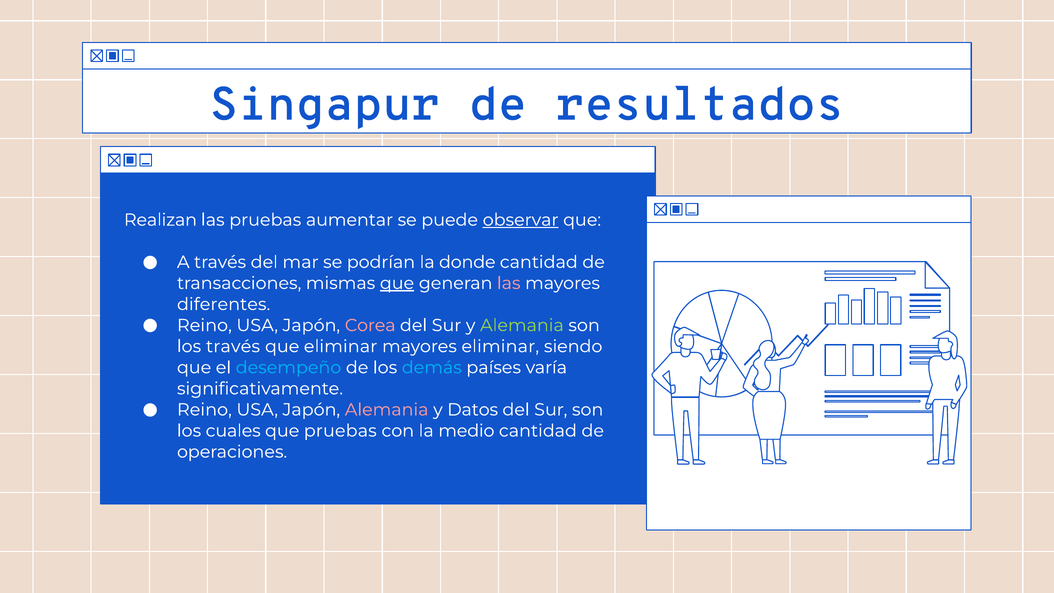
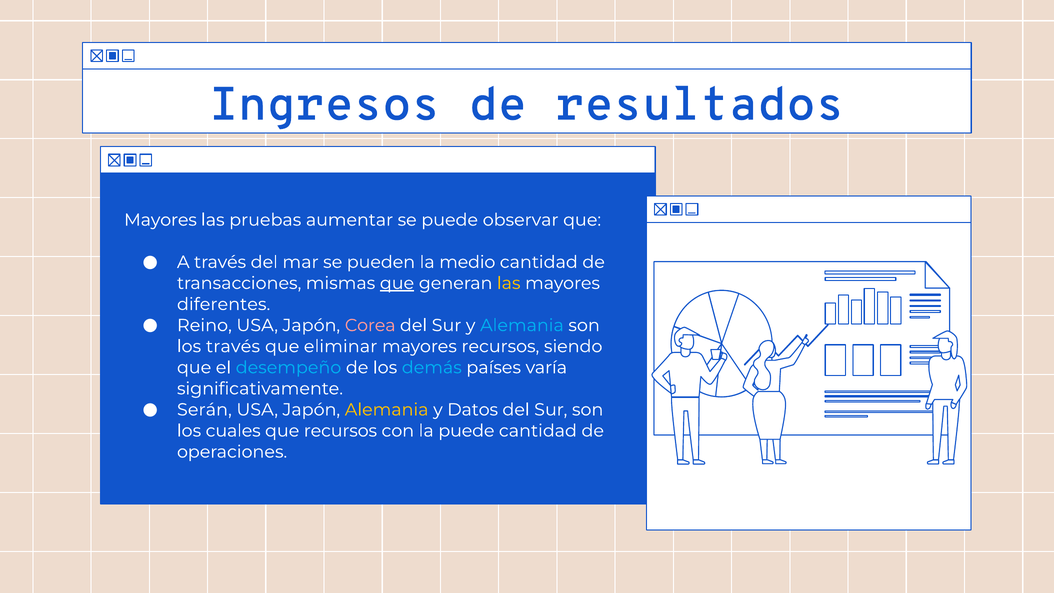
Singapur: Singapur -> Ingresos
Realizan at (160, 220): Realizan -> Mayores
observar underline: present -> none
podrían: podrían -> pueden
donde: donde -> medio
las at (509, 283) colour: pink -> yellow
Alemania at (522, 325) colour: light green -> light blue
mayores eliminar: eliminar -> recursos
Reino at (204, 410): Reino -> Serán
Alemania at (387, 410) colour: pink -> yellow
que pruebas: pruebas -> recursos
la medio: medio -> puede
